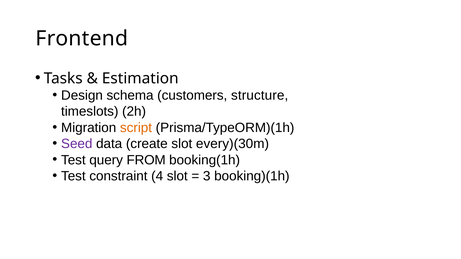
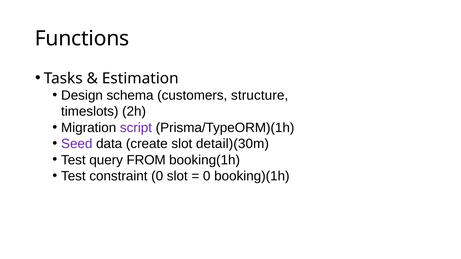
Frontend: Frontend -> Functions
script colour: orange -> purple
every)(30m: every)(30m -> detail)(30m
constraint 4: 4 -> 0
3 at (207, 176): 3 -> 0
